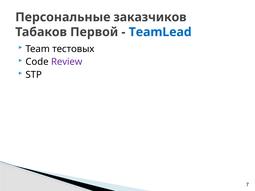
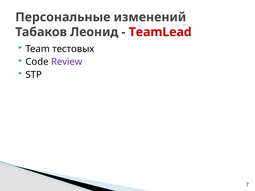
заказчиков: заказчиков -> изменений
Первой: Первой -> Леонид
TeamLead colour: blue -> red
